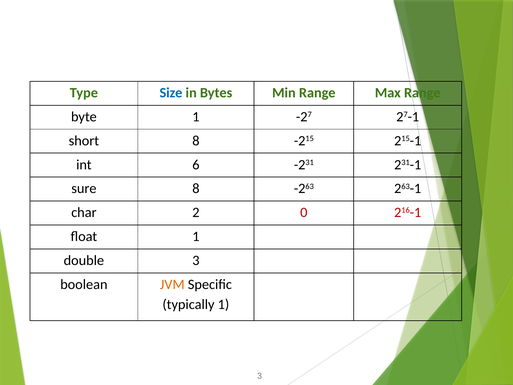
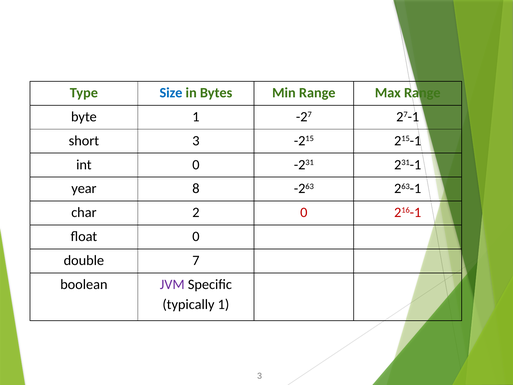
short 8: 8 -> 3
int 6: 6 -> 0
sure: sure -> year
float 1: 1 -> 0
double 3: 3 -> 7
JVM colour: orange -> purple
